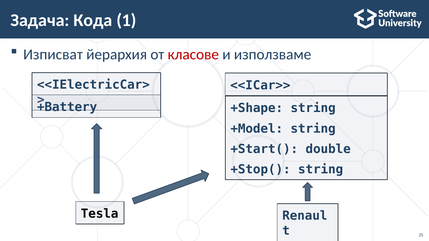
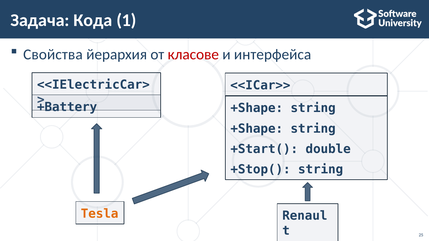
Изписват: Изписват -> Свойства
използваме: използваме -> интерфейса
+Model at (257, 129): +Model -> +Shape
Tesla colour: black -> orange
